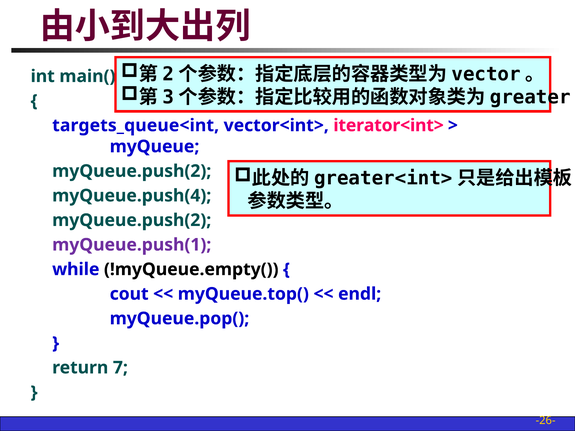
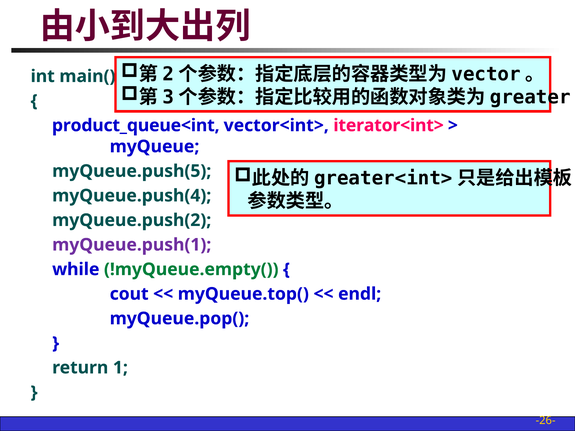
targets_queue<int: targets_queue<int -> product_queue<int
myQueue.push(2 at (132, 171): myQueue.push(2 -> myQueue.push(5
!myQueue.empty( colour: black -> green
7: 7 -> 1
